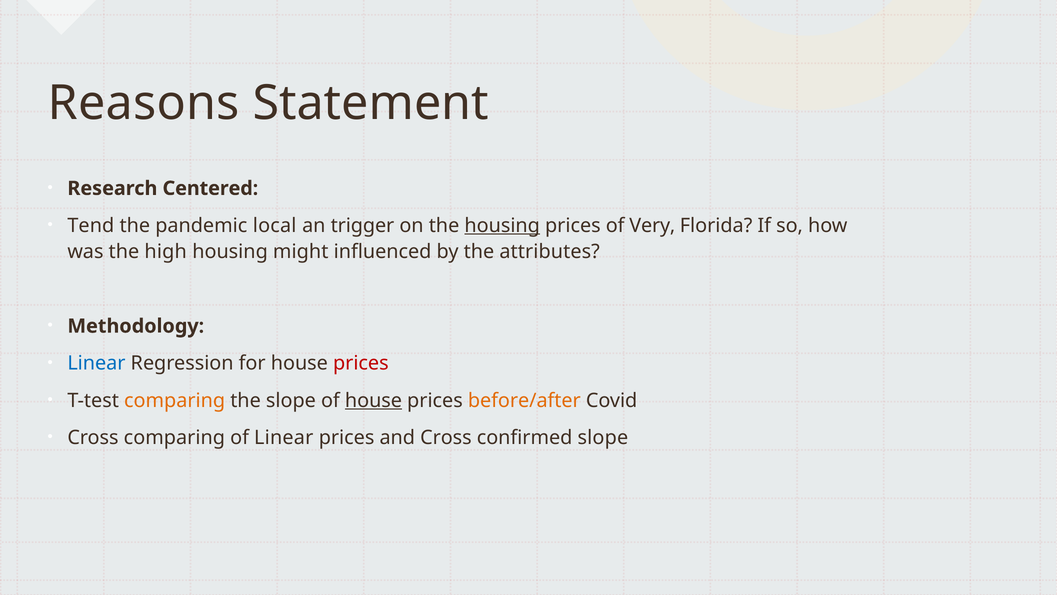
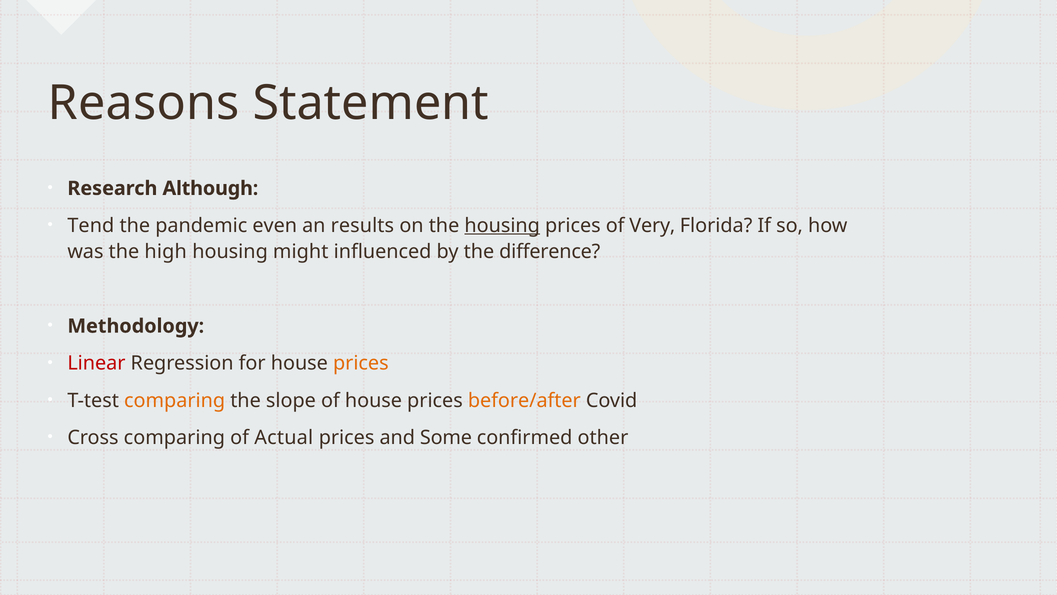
Centered: Centered -> Although
local: local -> even
trigger: trigger -> results
attributes: attributes -> difference
Linear at (96, 363) colour: blue -> red
prices at (361, 363) colour: red -> orange
house at (373, 400) underline: present -> none
of Linear: Linear -> Actual
and Cross: Cross -> Some
confirmed slope: slope -> other
